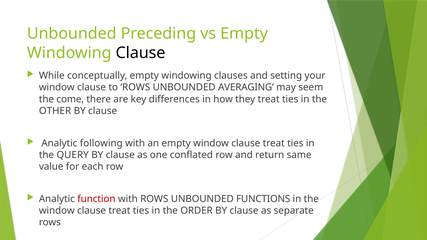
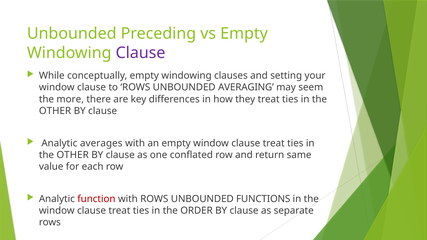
Clause at (141, 53) colour: black -> purple
come: come -> more
following: following -> averages
QUERY at (73, 155): QUERY -> OTHER
